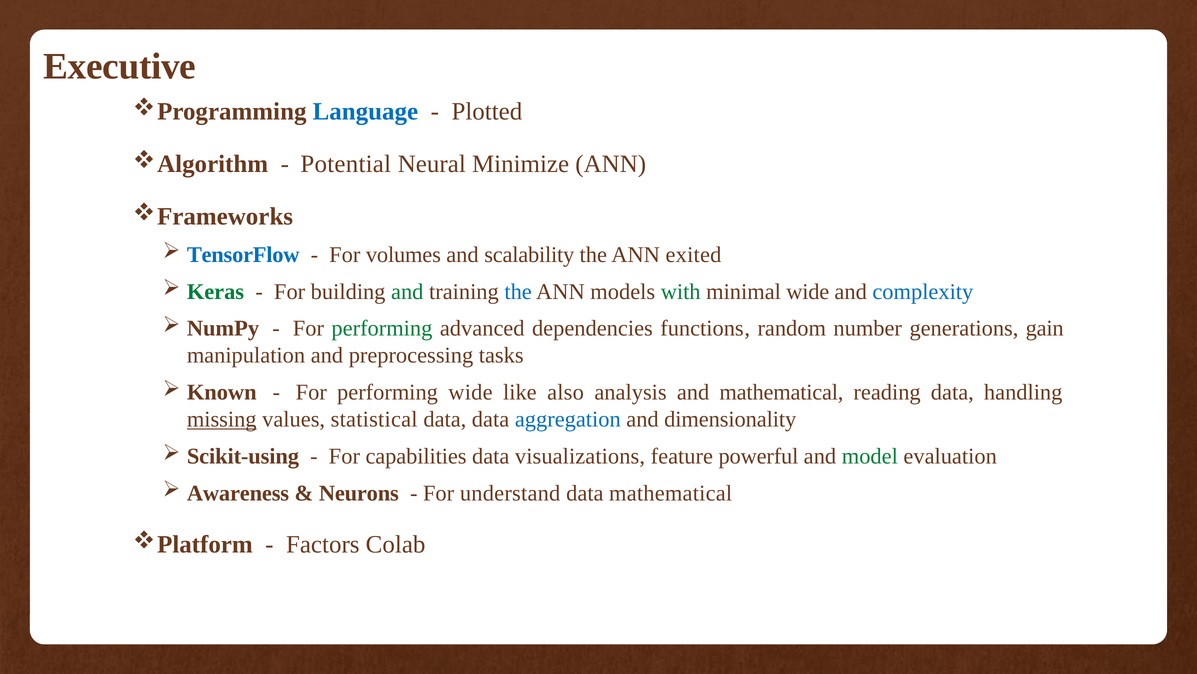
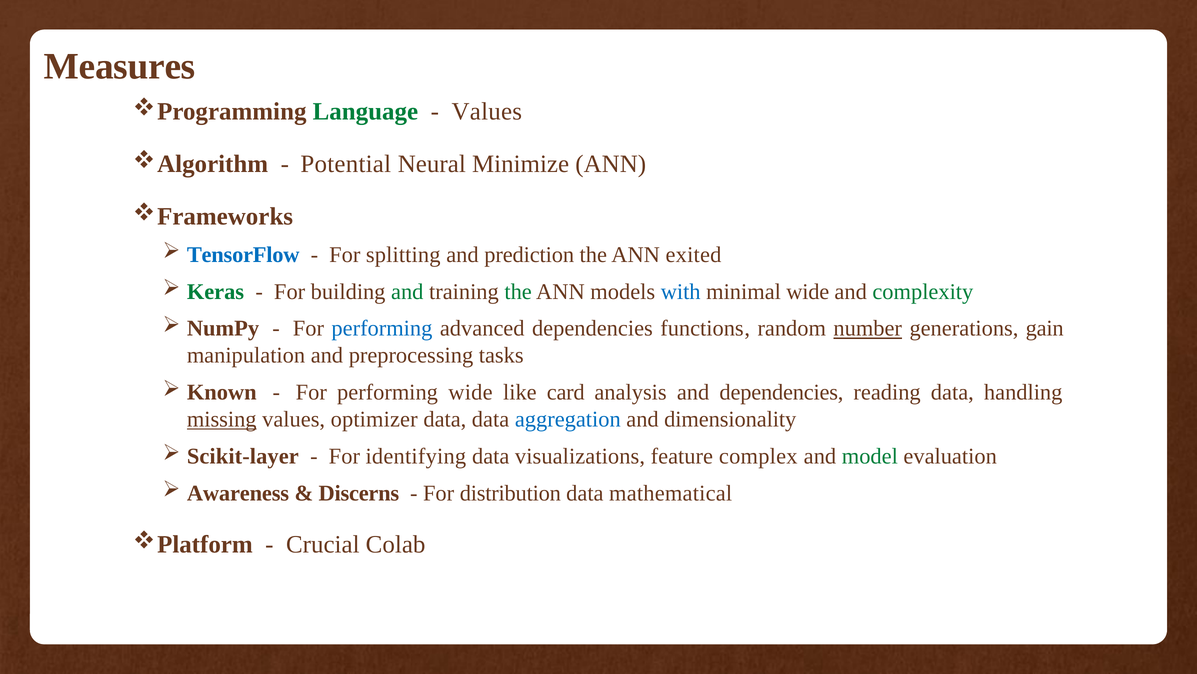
Executive: Executive -> Measures
Language colour: blue -> green
Plotted at (487, 111): Plotted -> Values
volumes: volumes -> splitting
scalability: scalability -> prediction
the at (518, 291) colour: blue -> green
with colour: green -> blue
complexity colour: blue -> green
performing at (382, 328) colour: green -> blue
number underline: none -> present
also: also -> card
and mathematical: mathematical -> dependencies
statistical: statistical -> optimizer
Scikit-using: Scikit-using -> Scikit-layer
capabilities: capabilities -> identifying
powerful: powerful -> complex
Neurons: Neurons -> Discerns
understand: understand -> distribution
Factors: Factors -> Crucial
